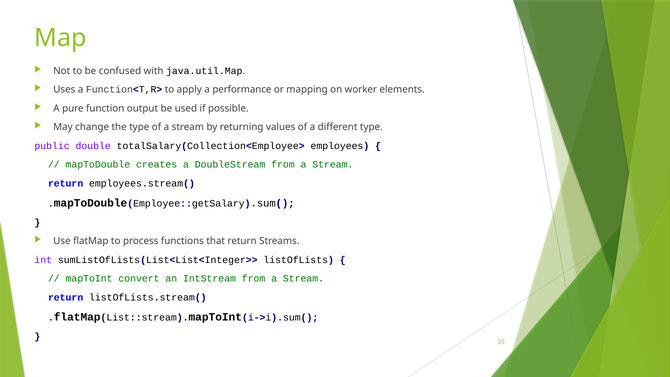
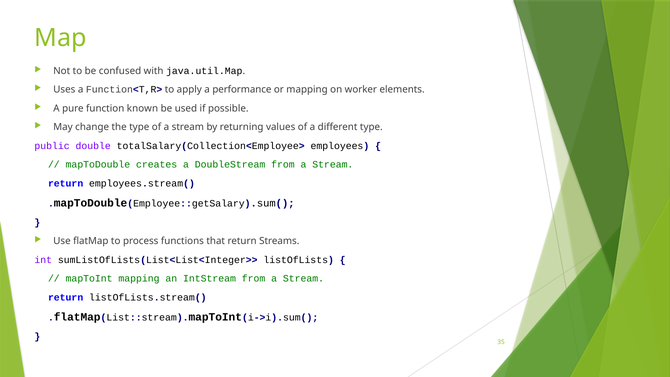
output: output -> known
mapToInt convert: convert -> mapping
